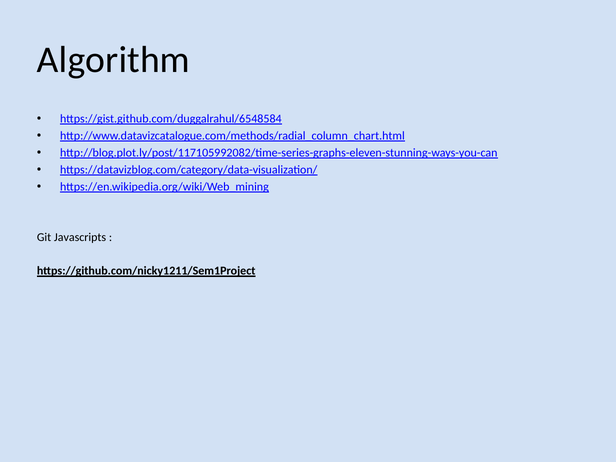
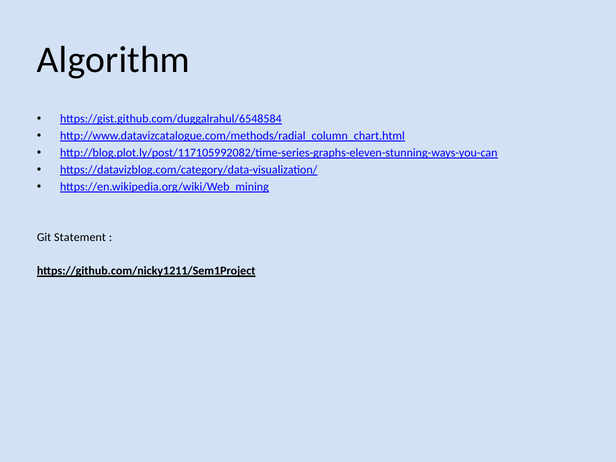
Javascripts: Javascripts -> Statement
